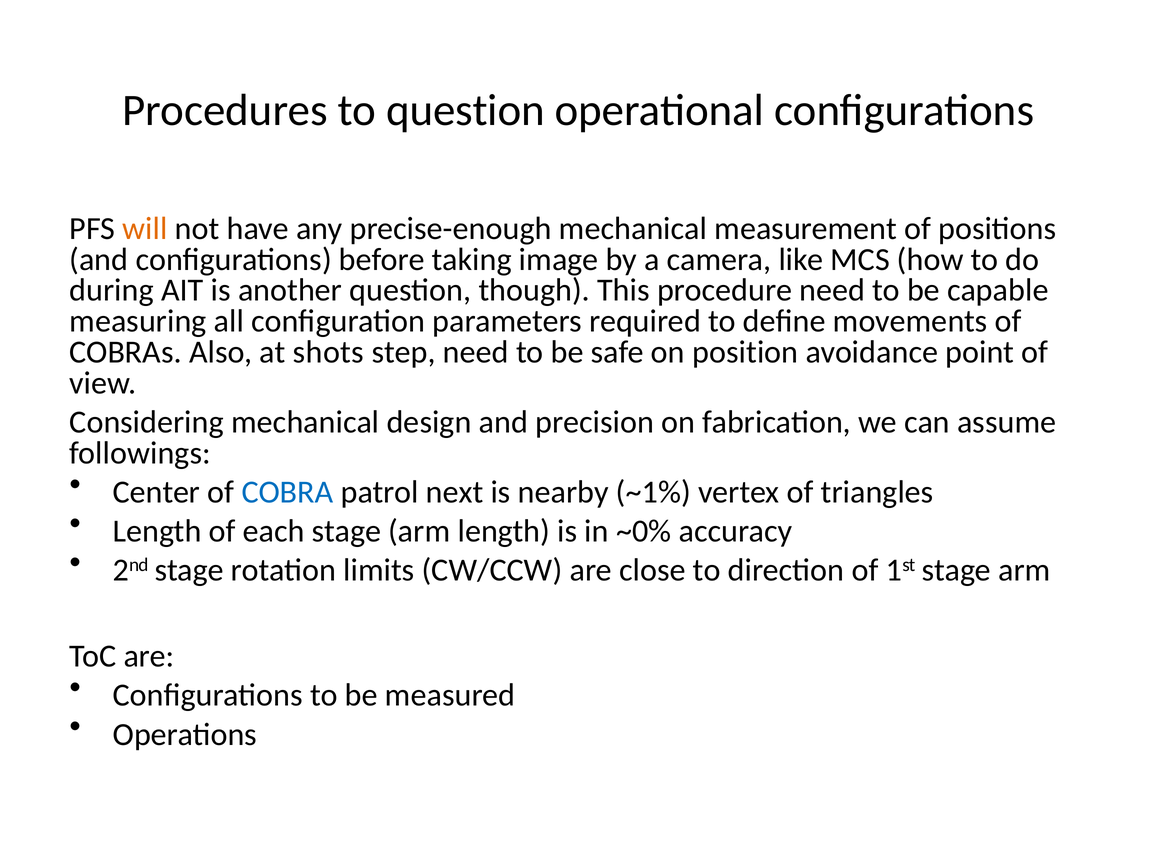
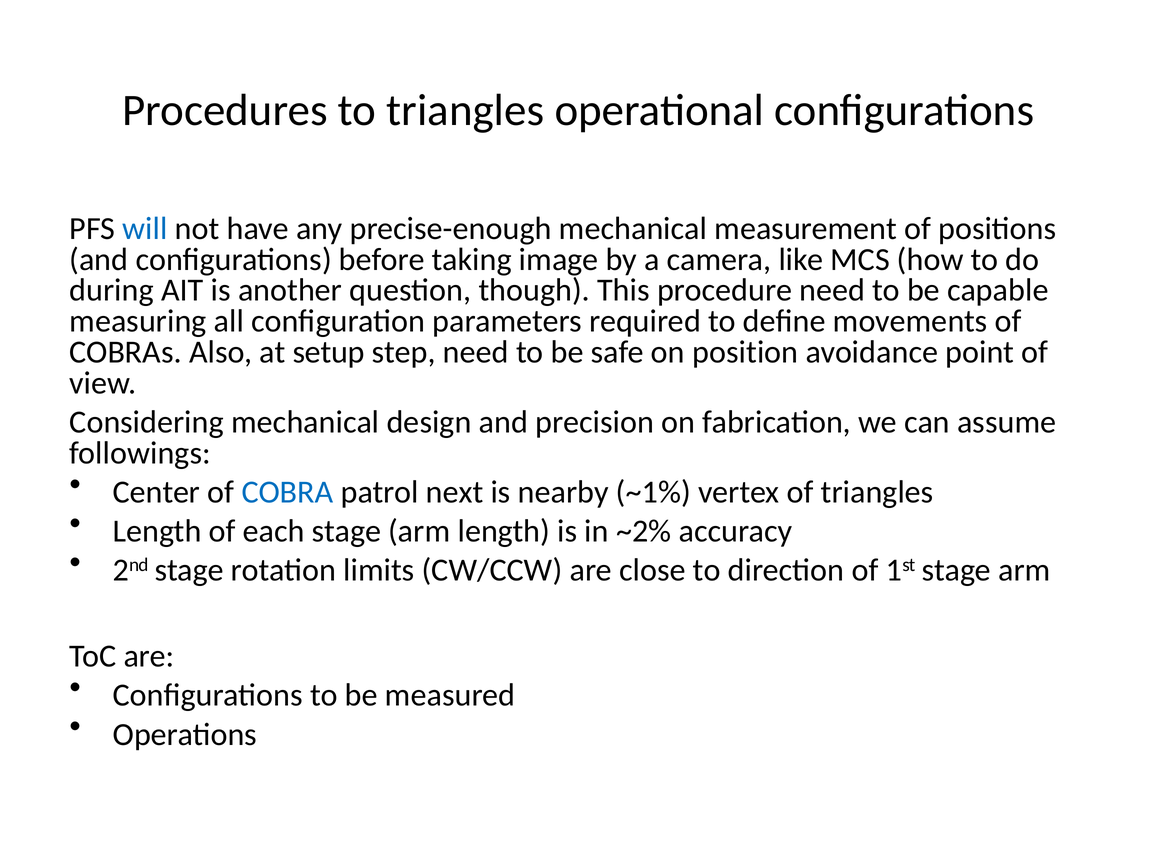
to question: question -> triangles
will colour: orange -> blue
shots: shots -> setup
~0%: ~0% -> ~2%
